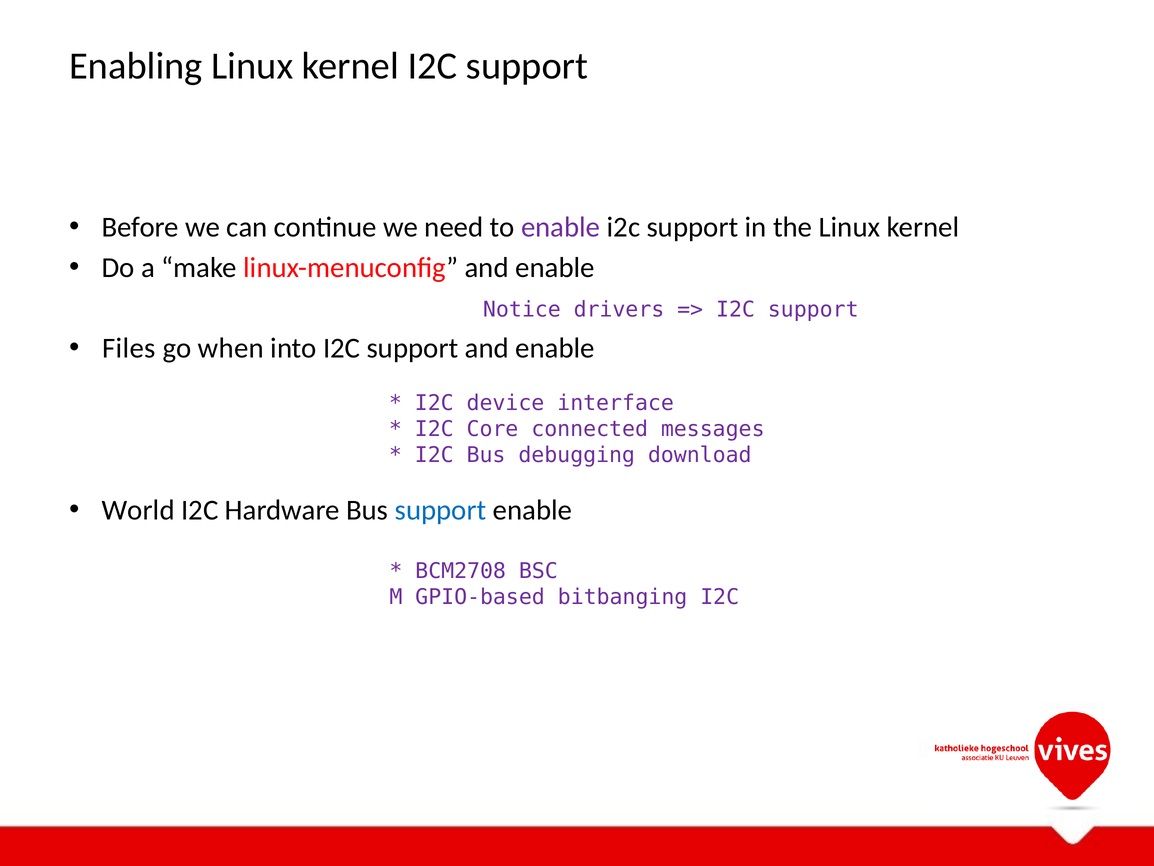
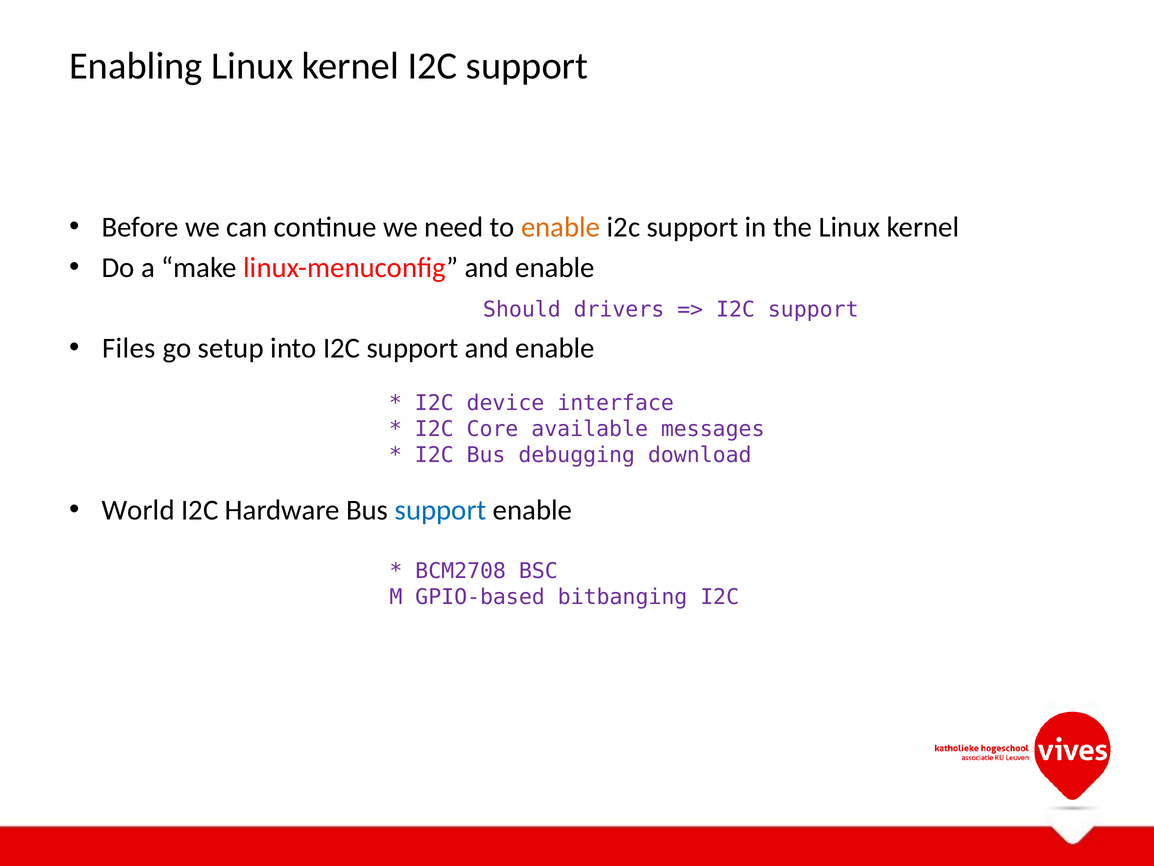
enable at (561, 227) colour: purple -> orange
Notice: Notice -> Should
when: when -> setup
connected: connected -> available
